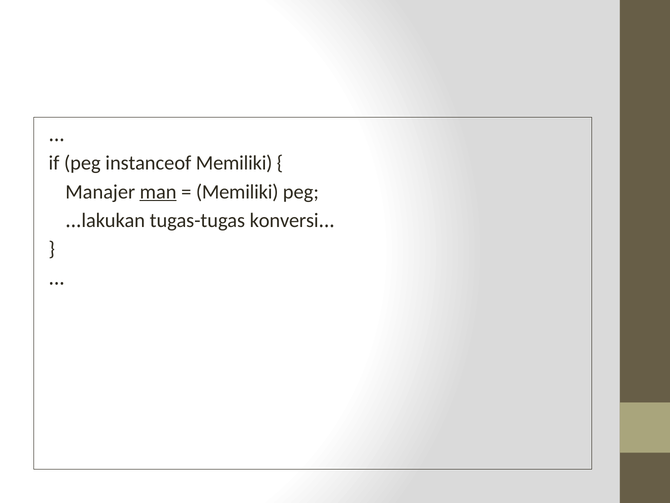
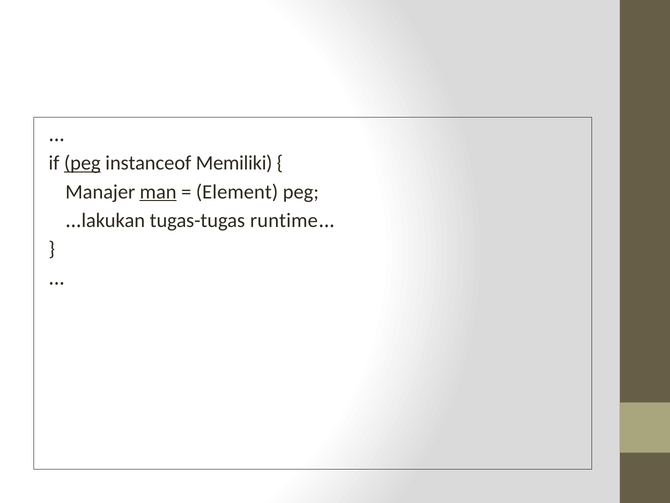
peg at (82, 163) underline: none -> present
Memiliki at (237, 192): Memiliki -> Element
konversi: konversi -> runtime
